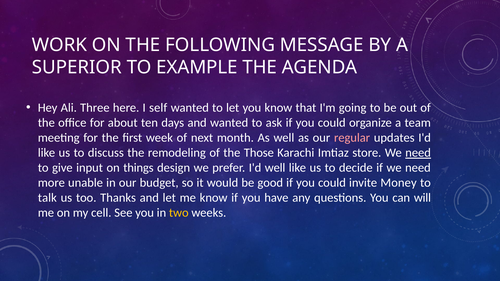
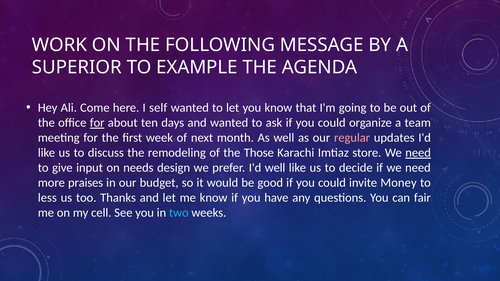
Three: Three -> Come
for at (97, 123) underline: none -> present
things: things -> needs
unable: unable -> praises
talk: talk -> less
will: will -> fair
two colour: yellow -> light blue
